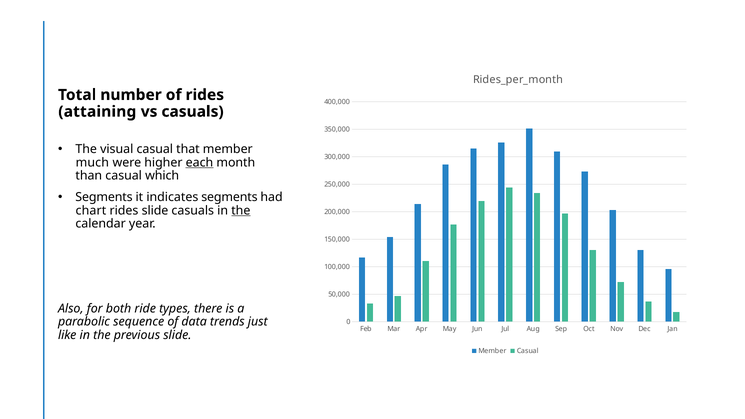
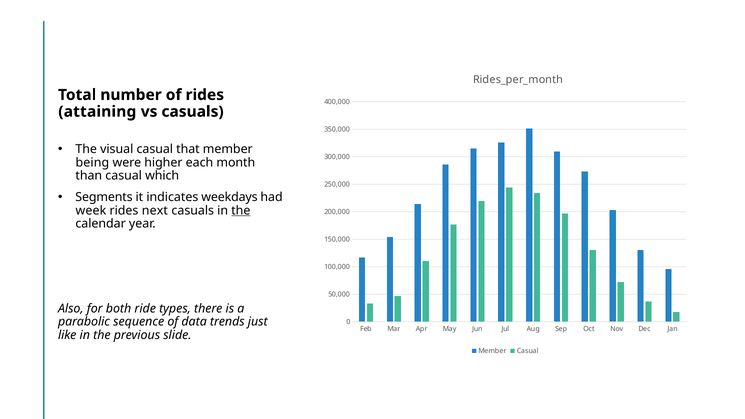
much: much -> being
each underline: present -> none
indicates segments: segments -> weekdays
chart: chart -> week
rides slide: slide -> next
